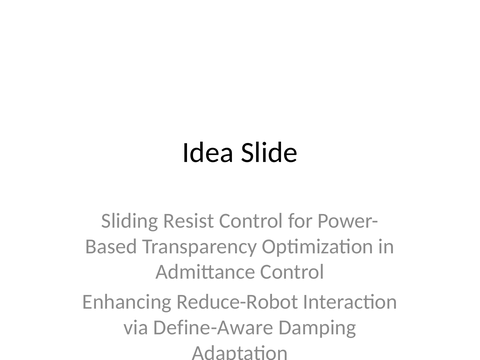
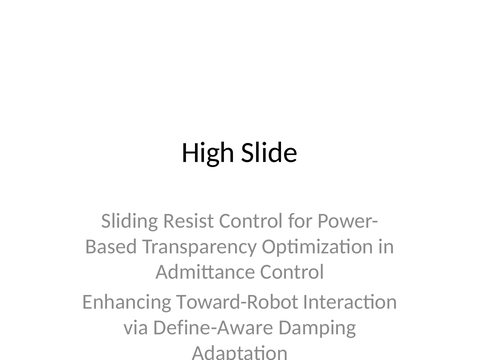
Idea: Idea -> High
Reduce-Robot: Reduce-Robot -> Toward-Robot
